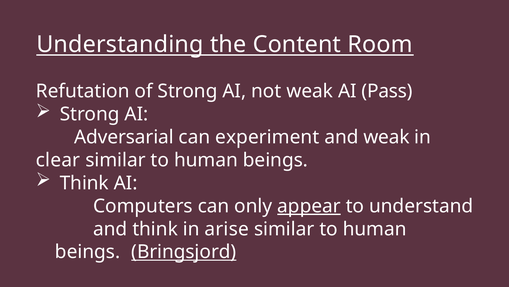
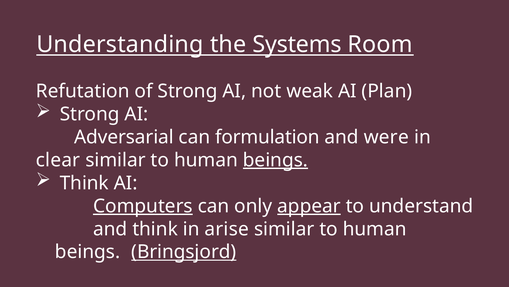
Content: Content -> Systems
Pass: Pass -> Plan
experiment: experiment -> formulation
and weak: weak -> were
beings at (275, 160) underline: none -> present
Computers underline: none -> present
